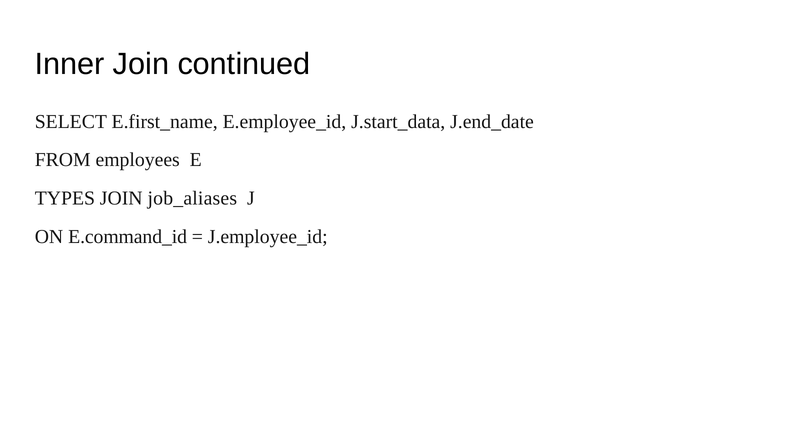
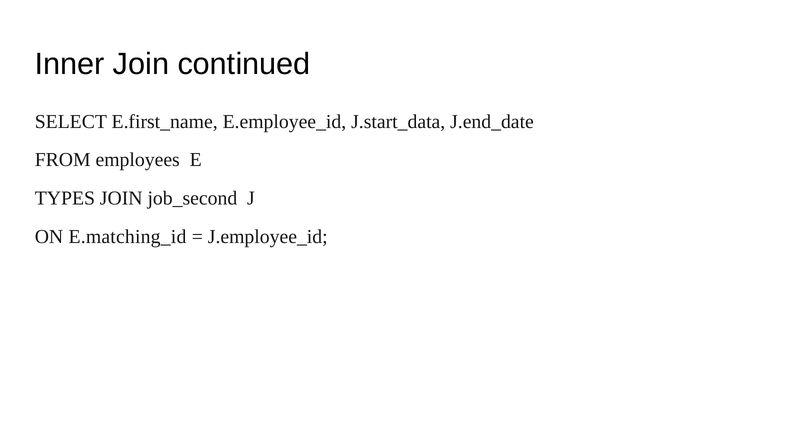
job_aliases: job_aliases -> job_second
E.command_id: E.command_id -> E.matching_id
